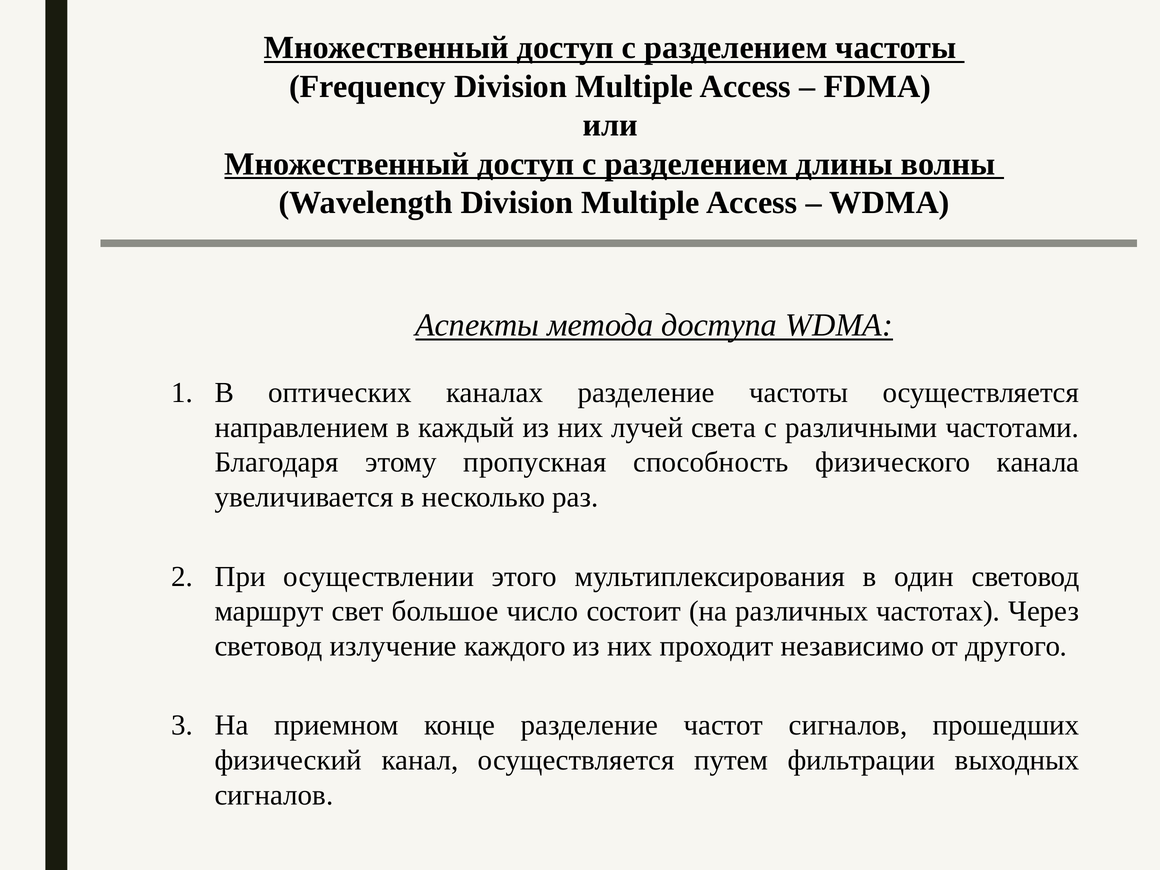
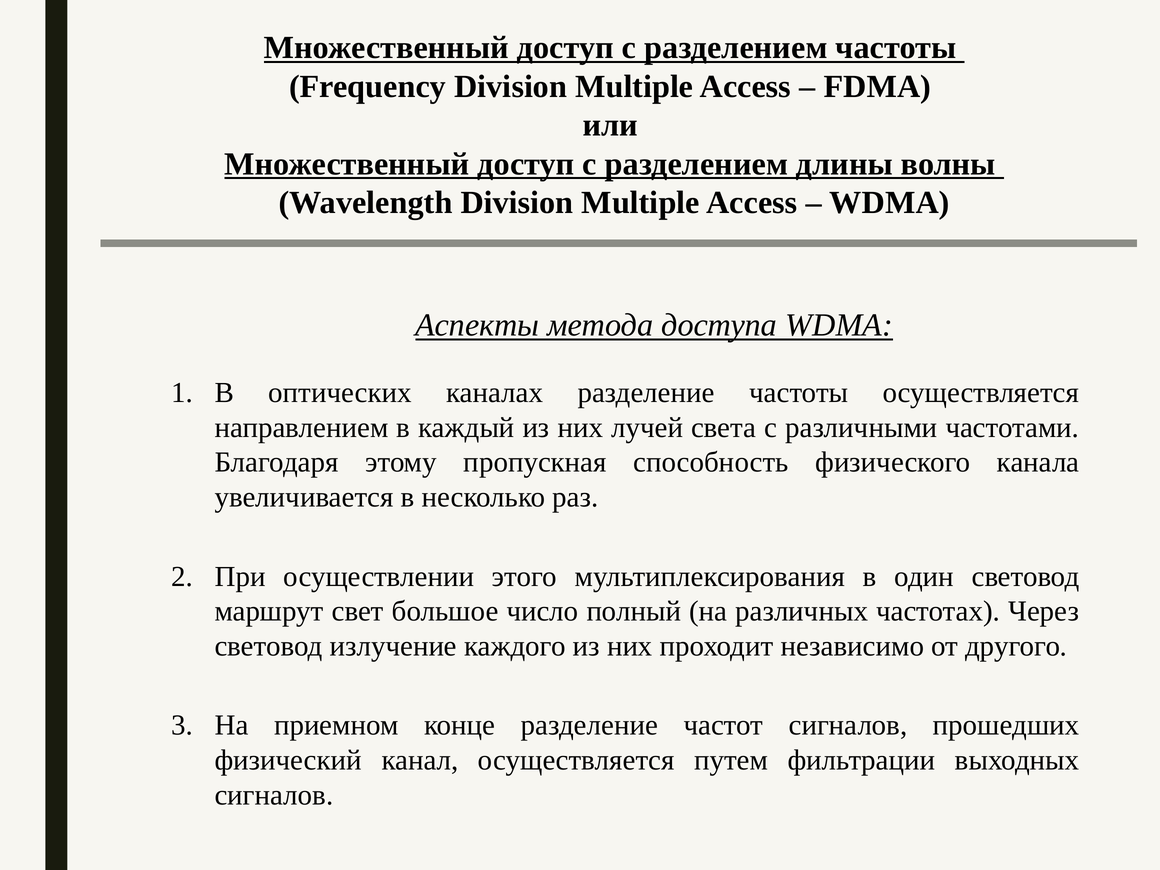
состоит: состоит -> полный
